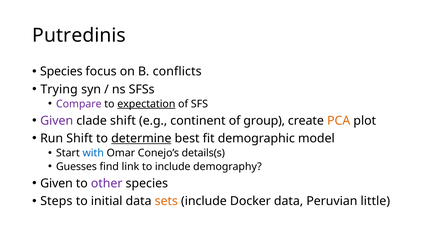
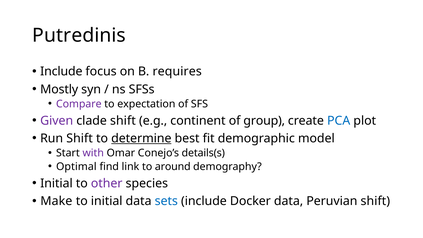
Species at (61, 72): Species -> Include
conflicts: conflicts -> requires
Trying: Trying -> Mostly
expectation underline: present -> none
PCA colour: orange -> blue
with colour: blue -> purple
Guesses: Guesses -> Optimal
to include: include -> around
Given at (56, 183): Given -> Initial
Steps: Steps -> Make
sets colour: orange -> blue
Peruvian little: little -> shift
